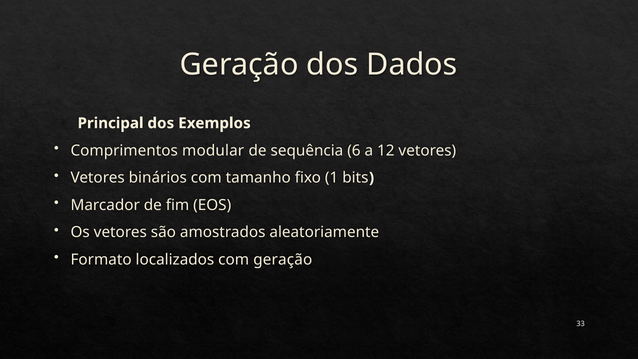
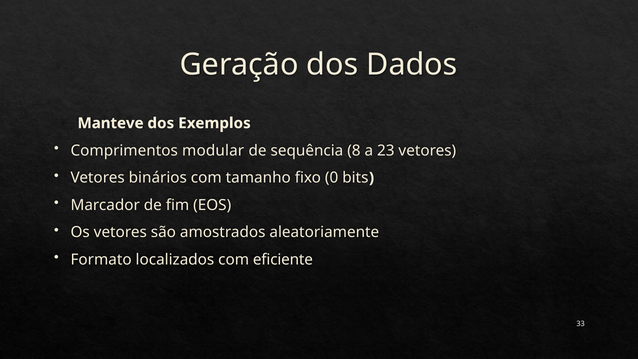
Principal: Principal -> Manteve
6: 6 -> 8
12: 12 -> 23
1: 1 -> 0
com geração: geração -> eficiente
